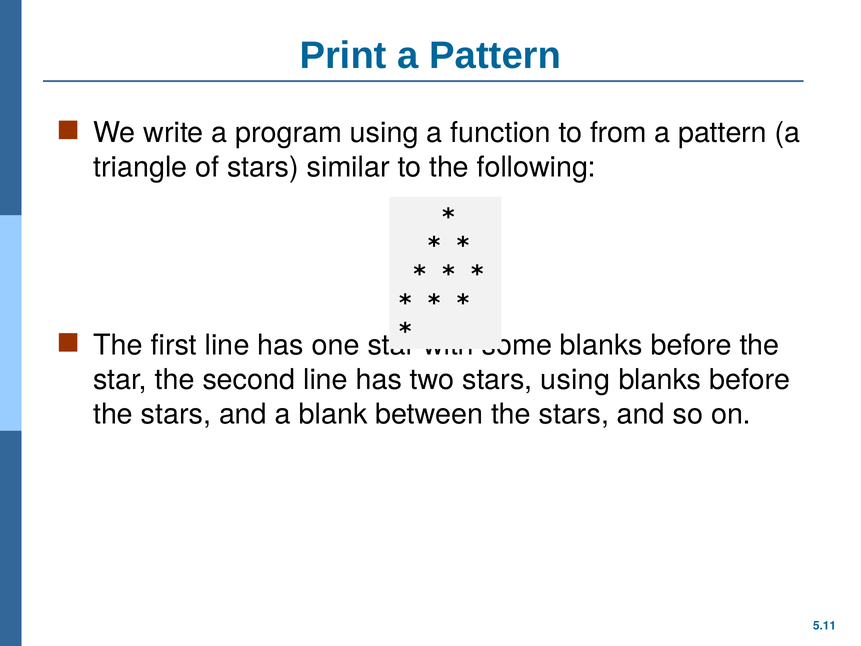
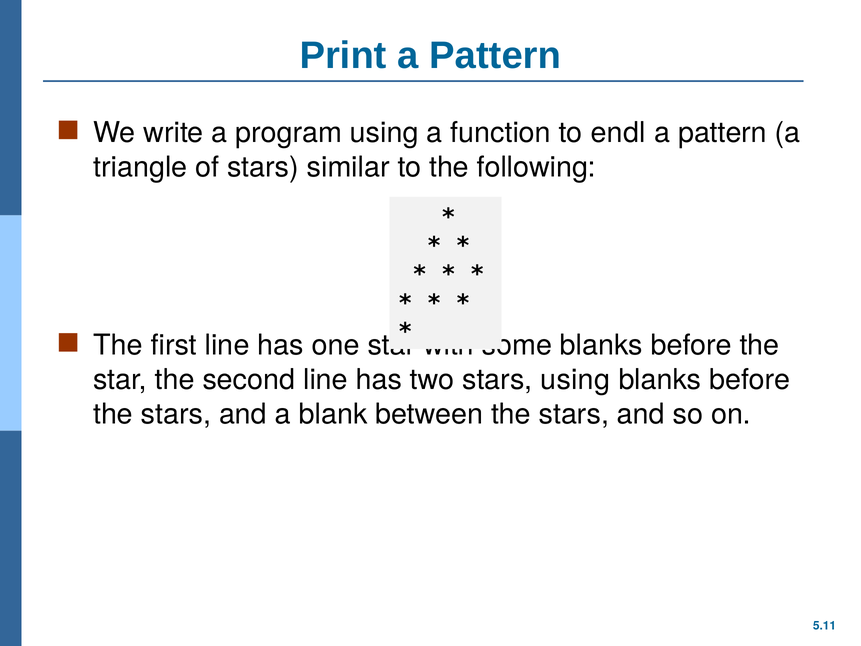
from: from -> endl
